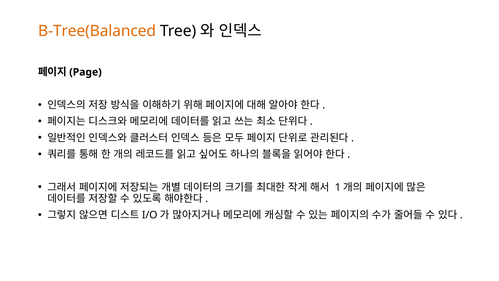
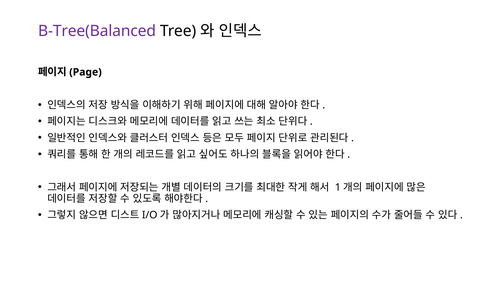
B-Tree(Balanced colour: orange -> purple
